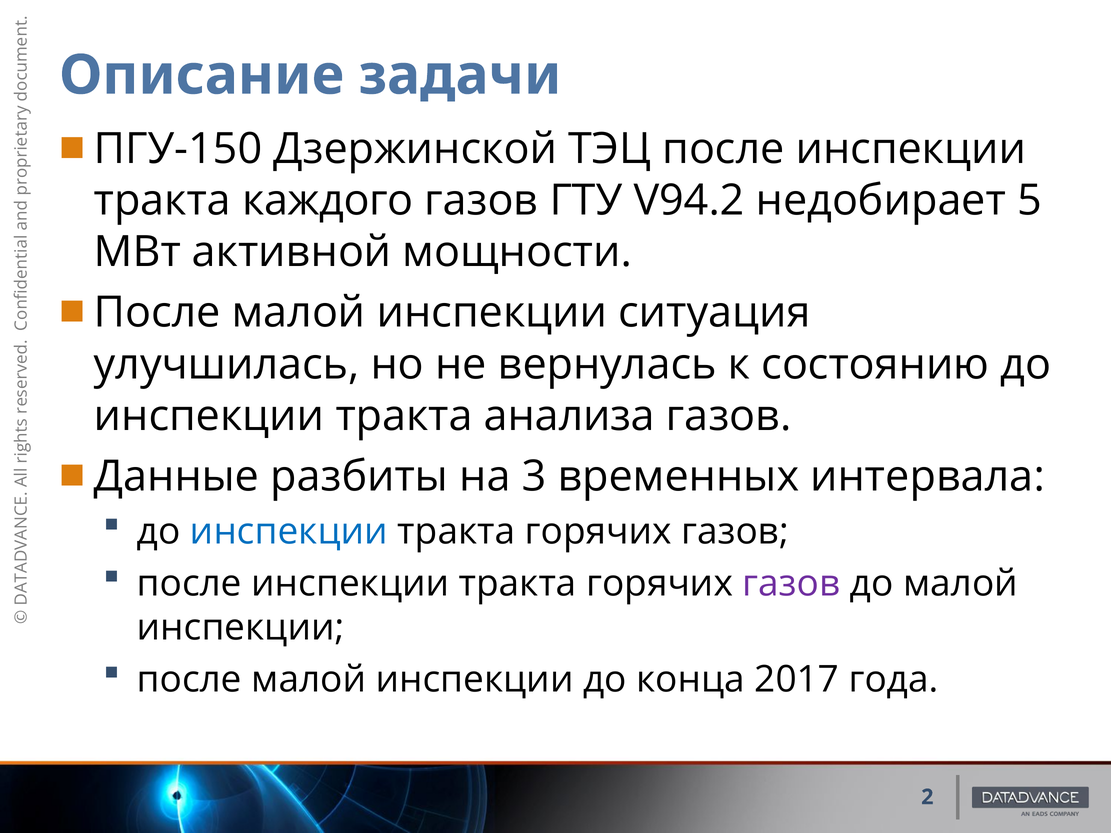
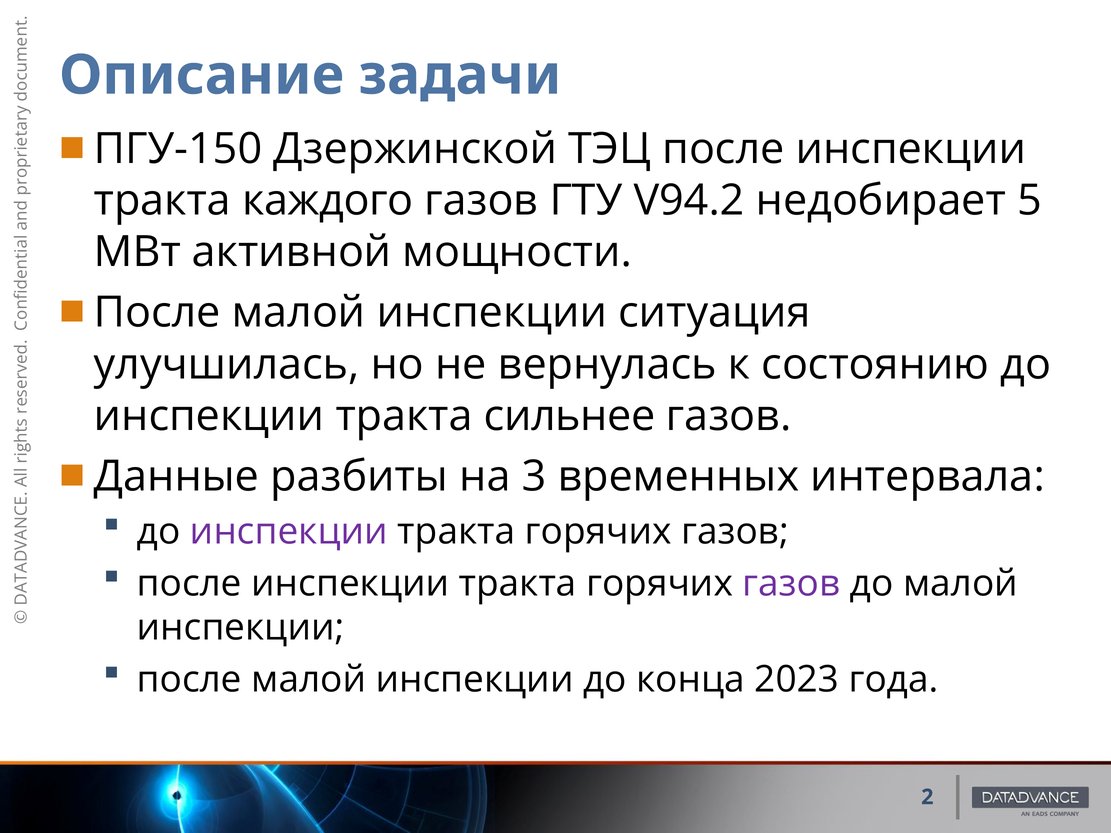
анализа: анализа -> сильнее
инспекции at (289, 532) colour: blue -> purple
2017: 2017 -> 2023
